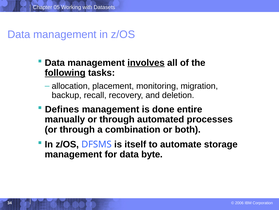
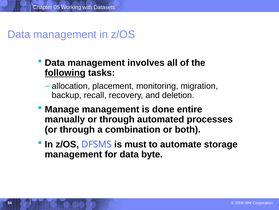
involves underline: present -> none
Defines: Defines -> Manage
itself: itself -> must
